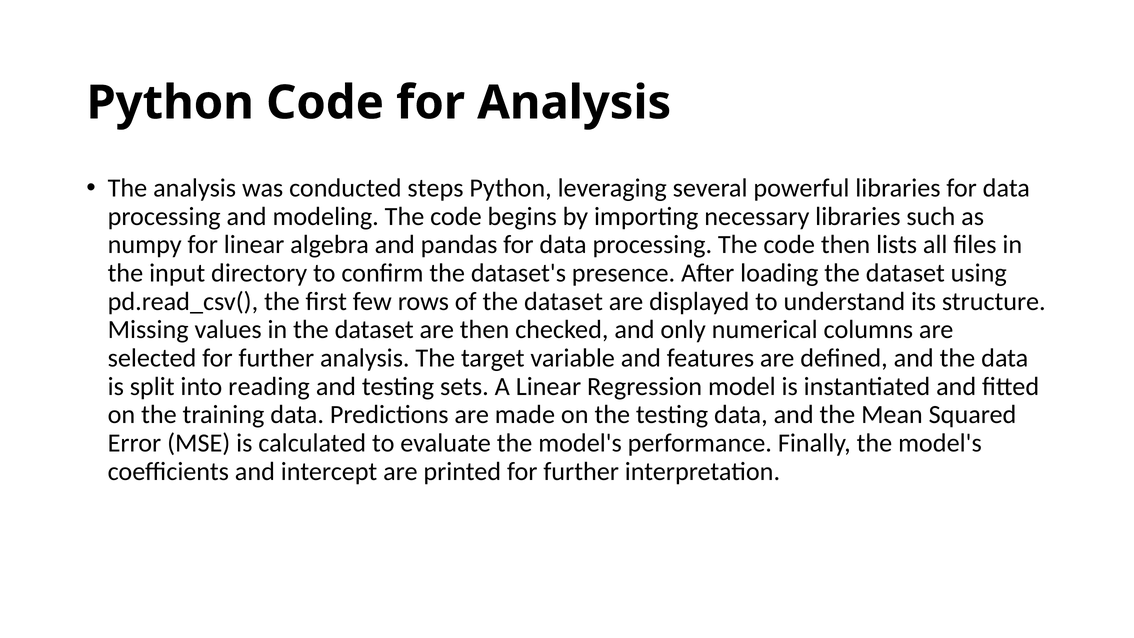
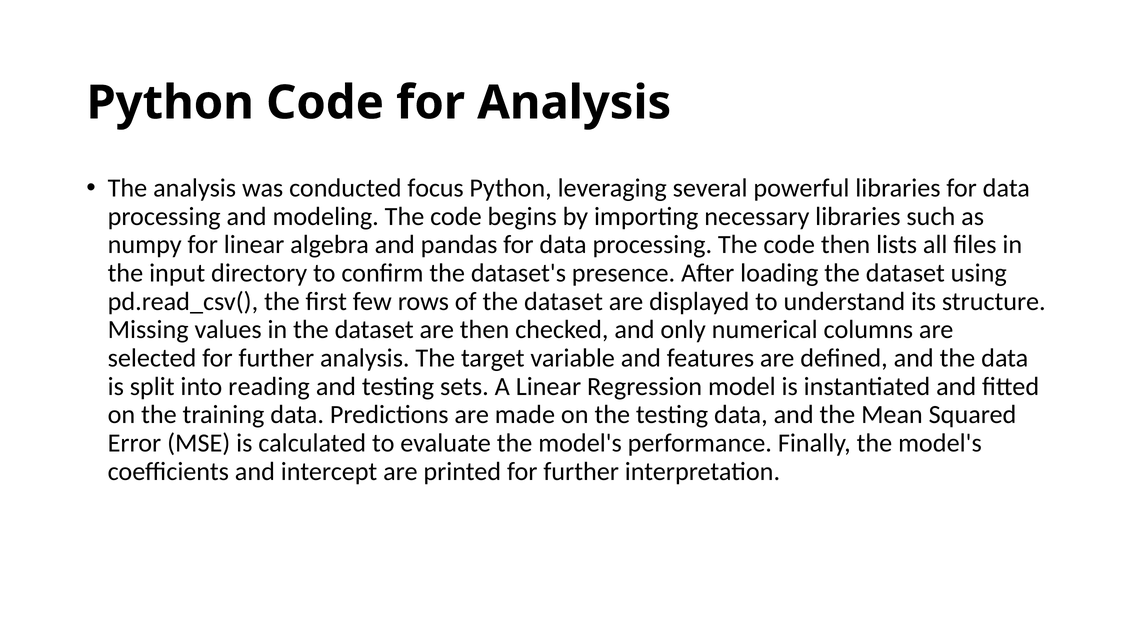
steps: steps -> focus
